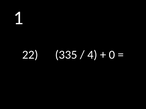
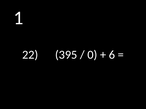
335: 335 -> 395
4: 4 -> 0
0: 0 -> 6
